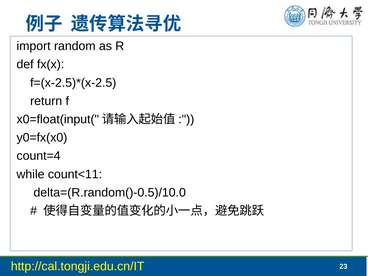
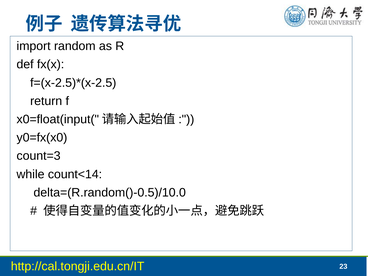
count=4: count=4 -> count=3
count<11: count<11 -> count<14
